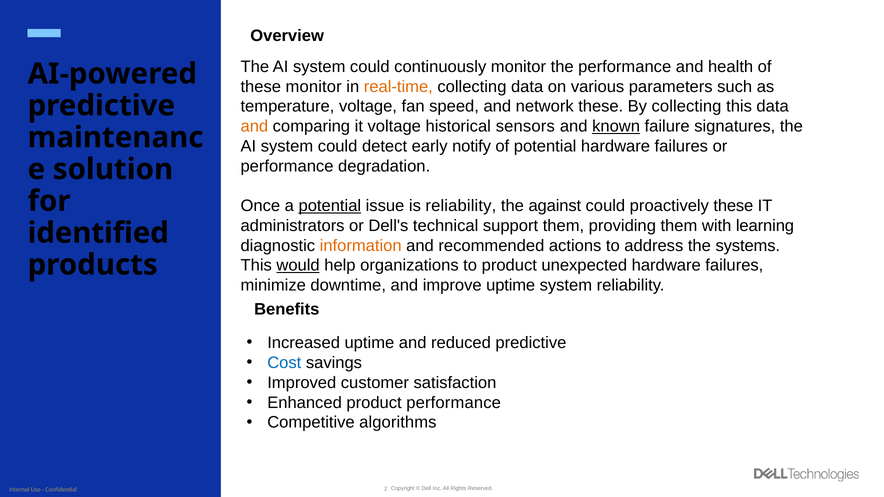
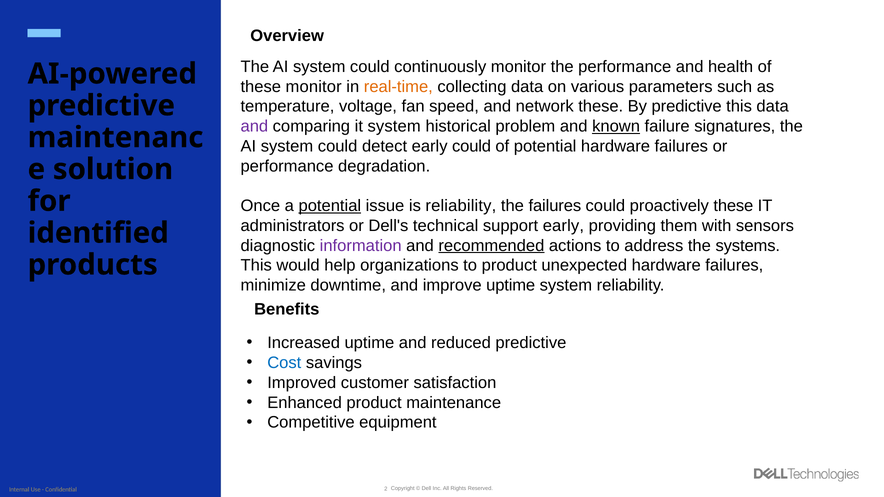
By collecting: collecting -> predictive
and at (254, 126) colour: orange -> purple
it voltage: voltage -> system
sensors: sensors -> problem
early notify: notify -> could
the against: against -> failures
support them: them -> early
learning: learning -> sensors
information colour: orange -> purple
recommended underline: none -> present
would underline: present -> none
product performance: performance -> maintenance
algorithms: algorithms -> equipment
